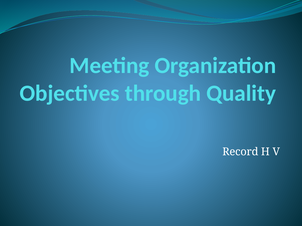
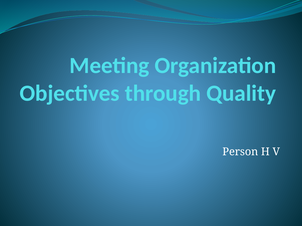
Record: Record -> Person
